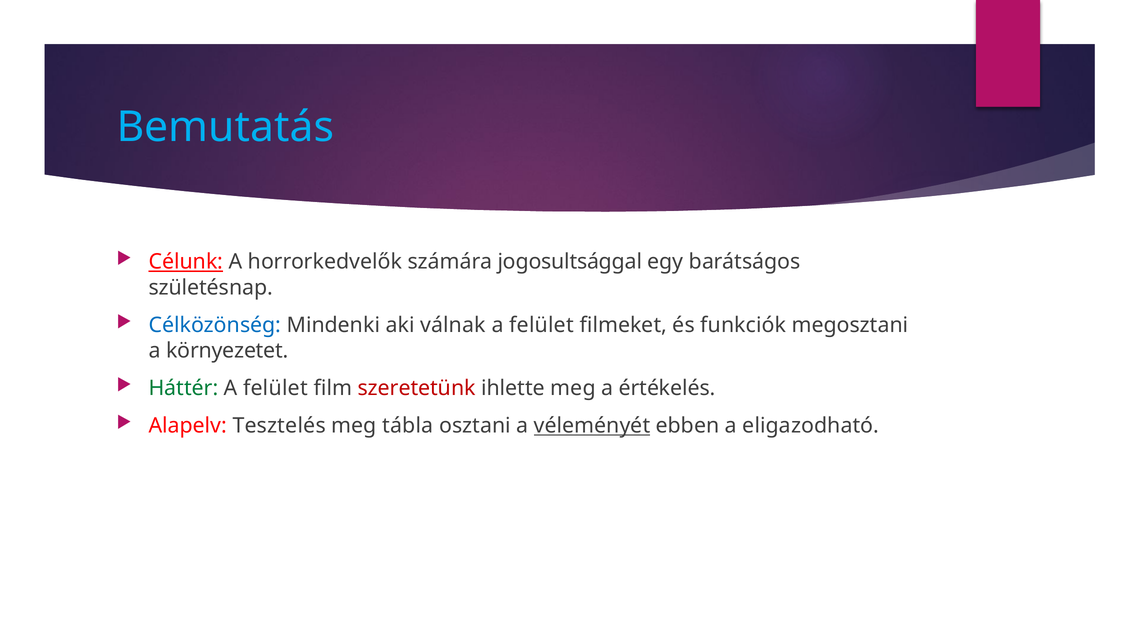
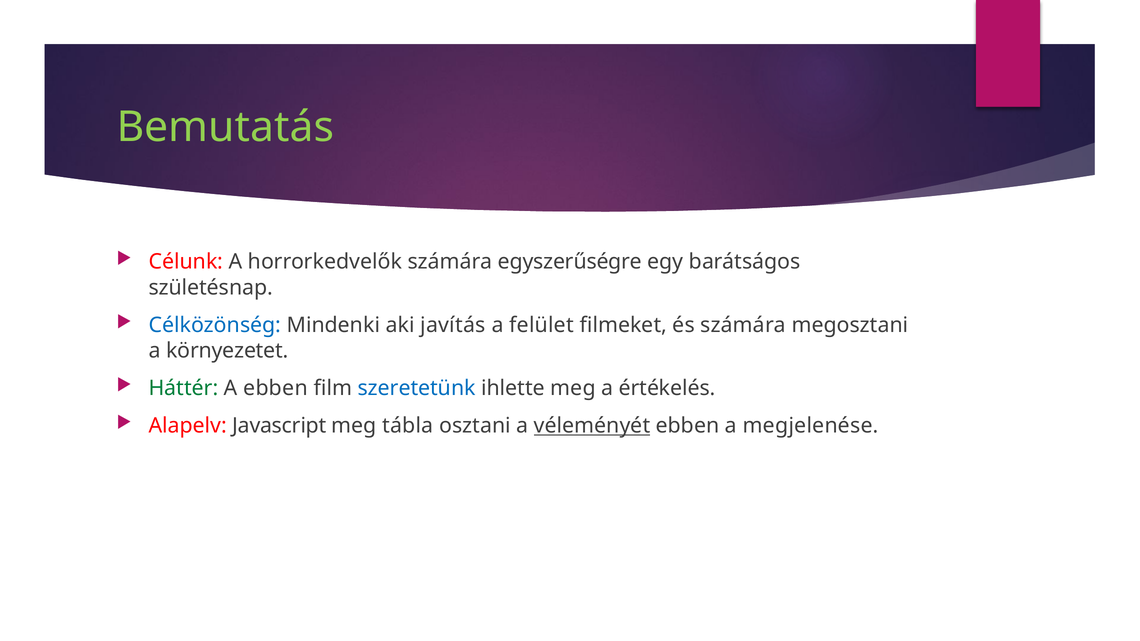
Bemutatás colour: light blue -> light green
Célunk underline: present -> none
jogosultsággal: jogosultsággal -> egyszerűségre
válnak: válnak -> javítás
és funkciók: funkciók -> számára
felület at (275, 388): felület -> ebben
szeretetünk colour: red -> blue
Tesztelés: Tesztelés -> Javascript
eligazodható: eligazodható -> megjelenése
